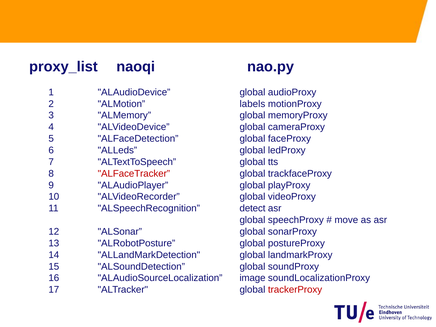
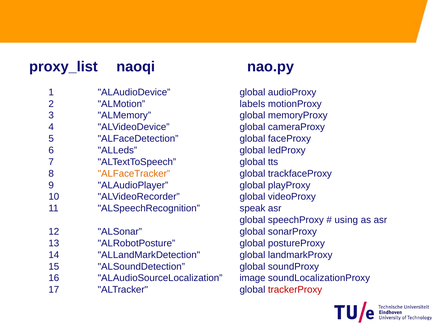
ALFaceTracker colour: red -> orange
detect: detect -> speak
move: move -> using
